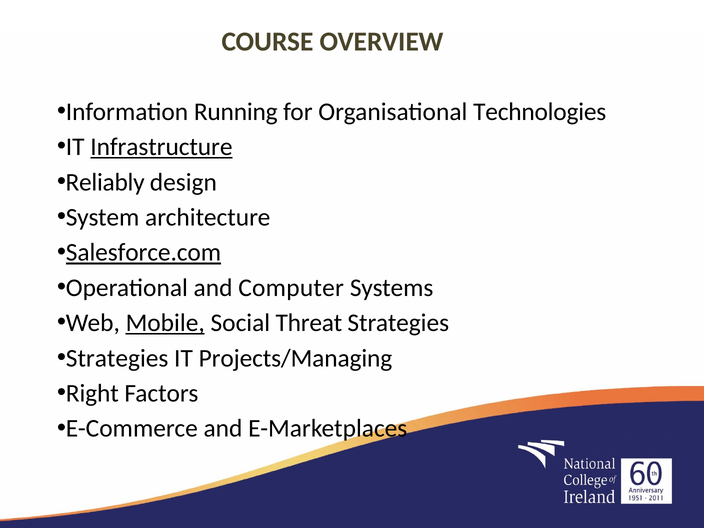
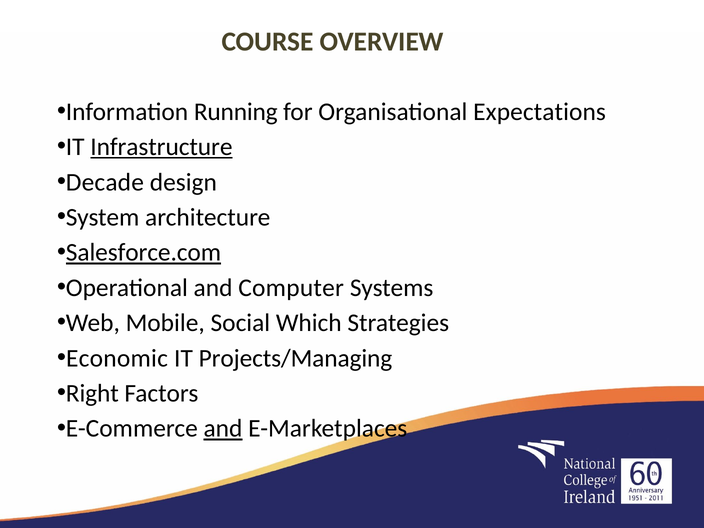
Technologies: Technologies -> Expectations
Reliably: Reliably -> Decade
Mobile underline: present -> none
Threat: Threat -> Which
Strategies at (117, 358): Strategies -> Economic
and at (223, 429) underline: none -> present
